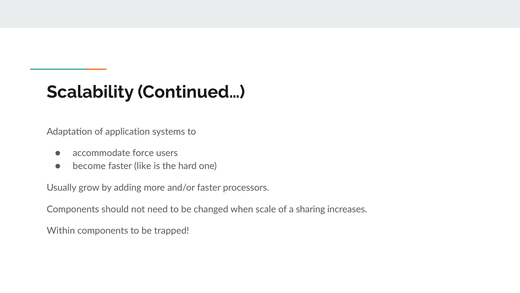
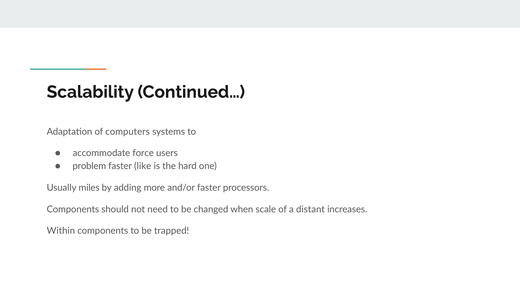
application: application -> computers
become: become -> problem
grow: grow -> miles
sharing: sharing -> distant
